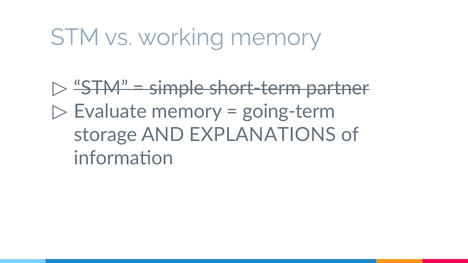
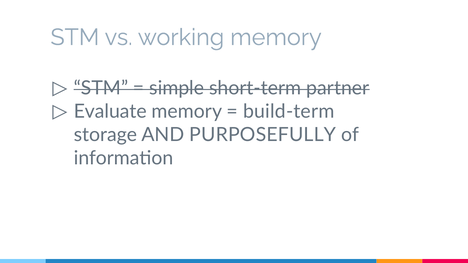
going-term: going-term -> build-term
EXPLANATIONS: EXPLANATIONS -> PURPOSEFULLY
